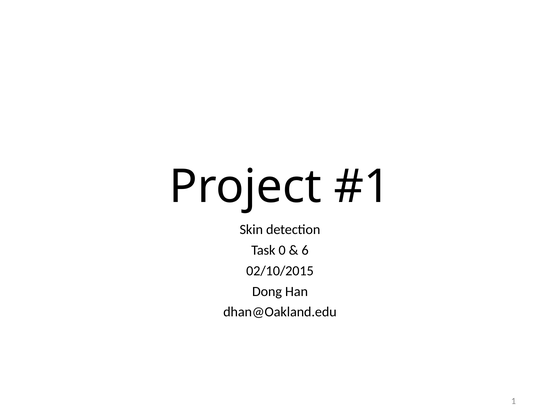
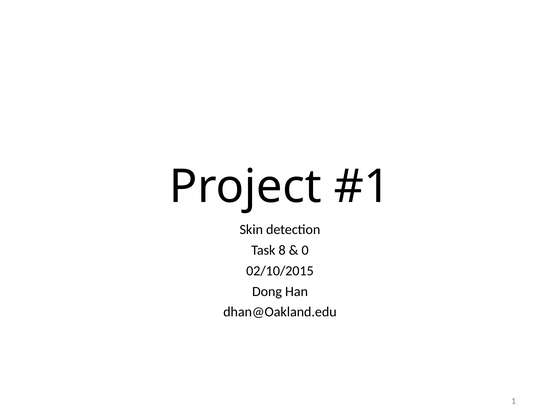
0: 0 -> 8
6: 6 -> 0
